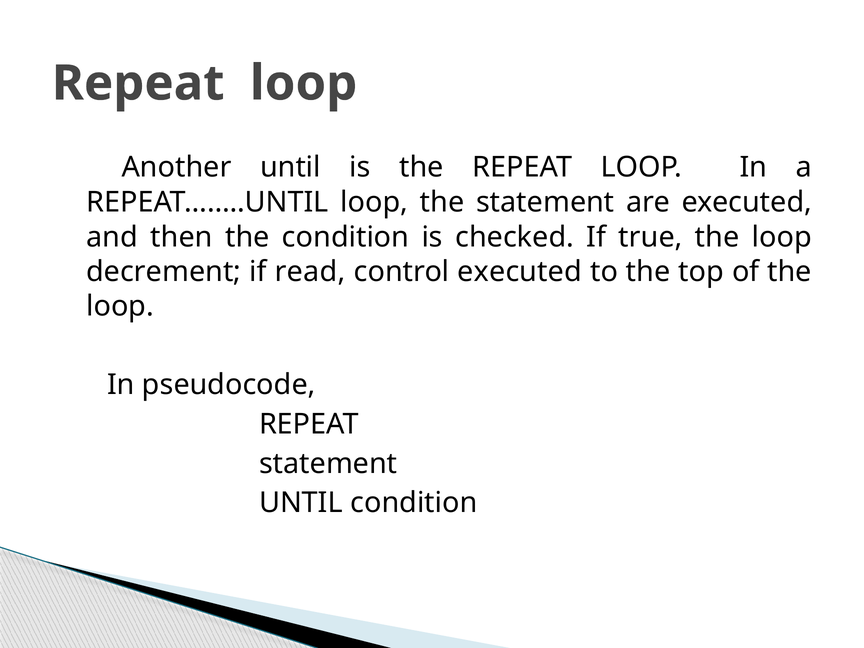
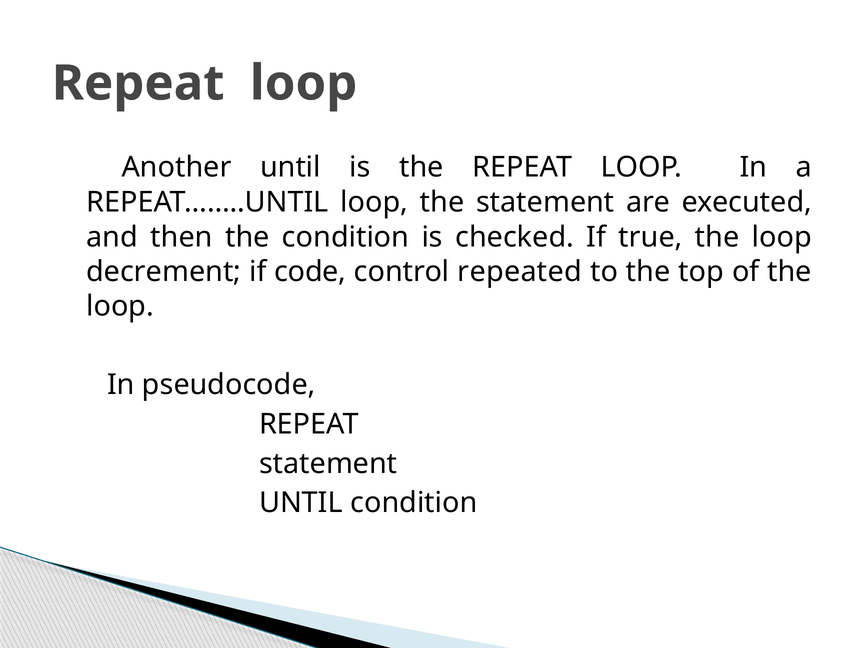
read: read -> code
control executed: executed -> repeated
